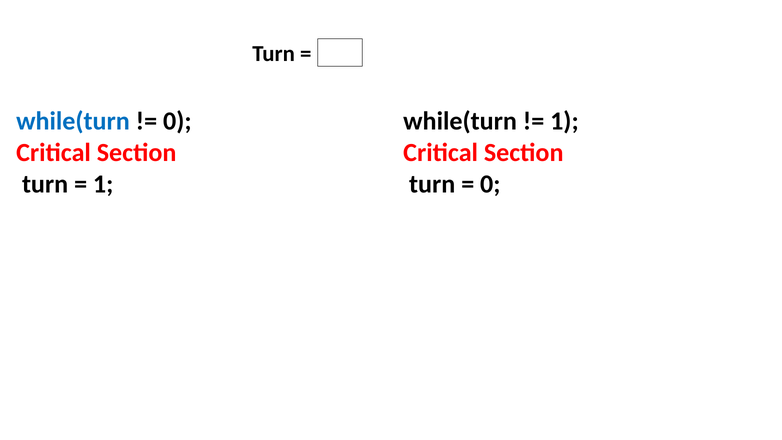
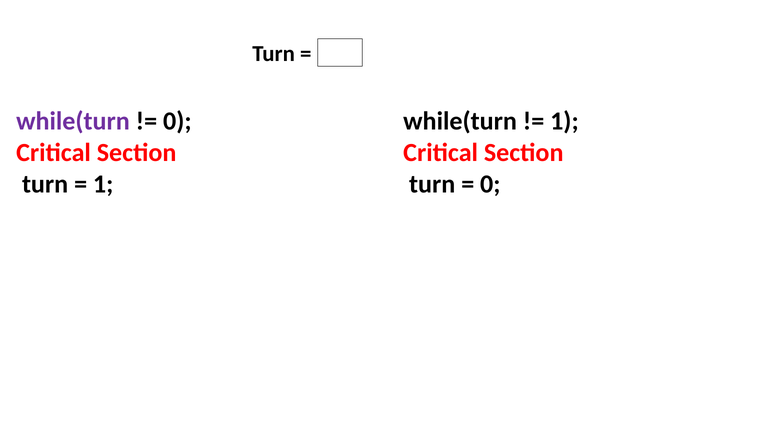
while(turn at (73, 121) colour: blue -> purple
